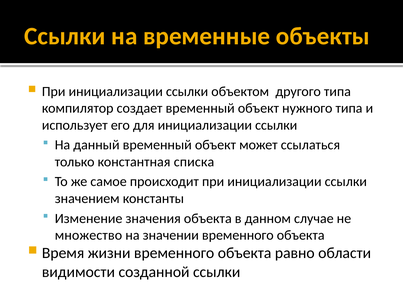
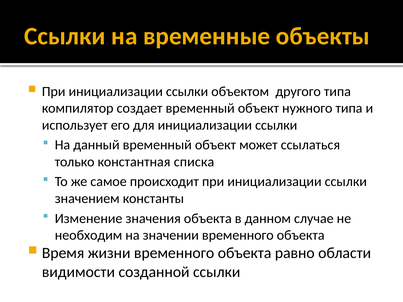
множество: множество -> необходим
